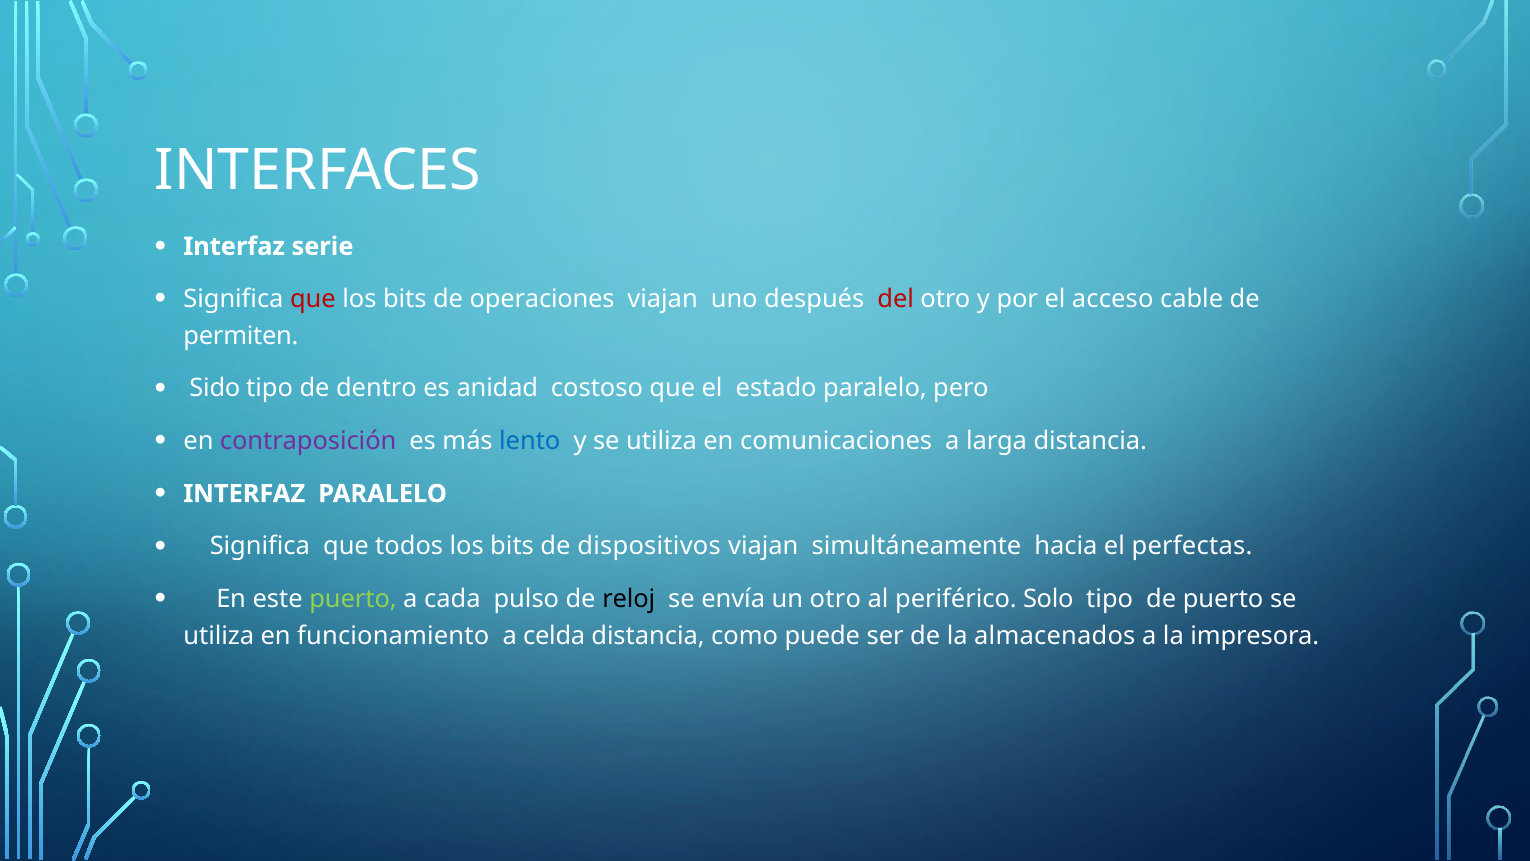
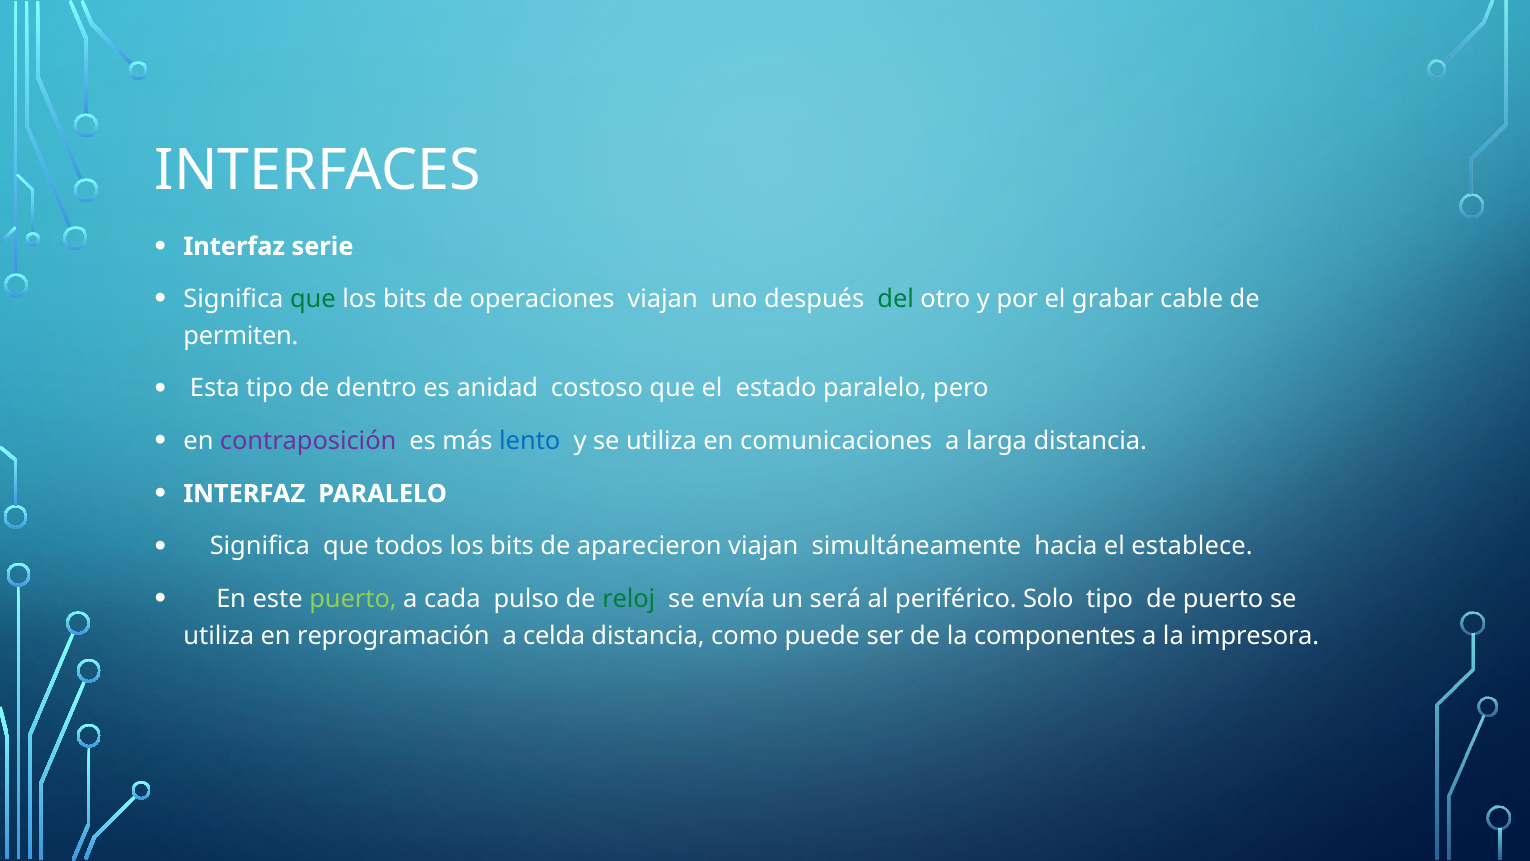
que at (313, 299) colour: red -> green
del colour: red -> green
acceso: acceso -> grabar
Sido: Sido -> Esta
dispositivos: dispositivos -> aparecieron
perfectas: perfectas -> establece
reloj colour: black -> green
un otro: otro -> será
funcionamiento: funcionamiento -> reprogramación
almacenados: almacenados -> componentes
